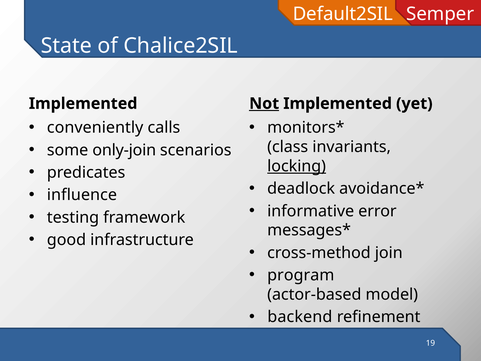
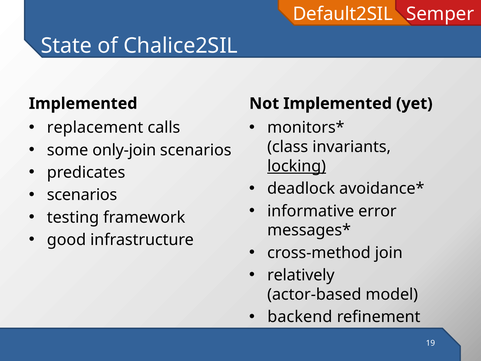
Not underline: present -> none
conveniently: conveniently -> replacement
influence at (82, 195): influence -> scenarios
program: program -> relatively
